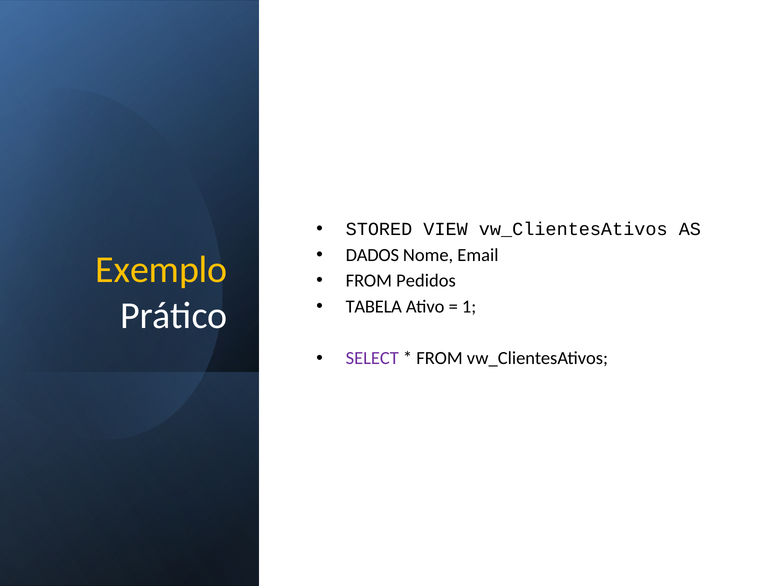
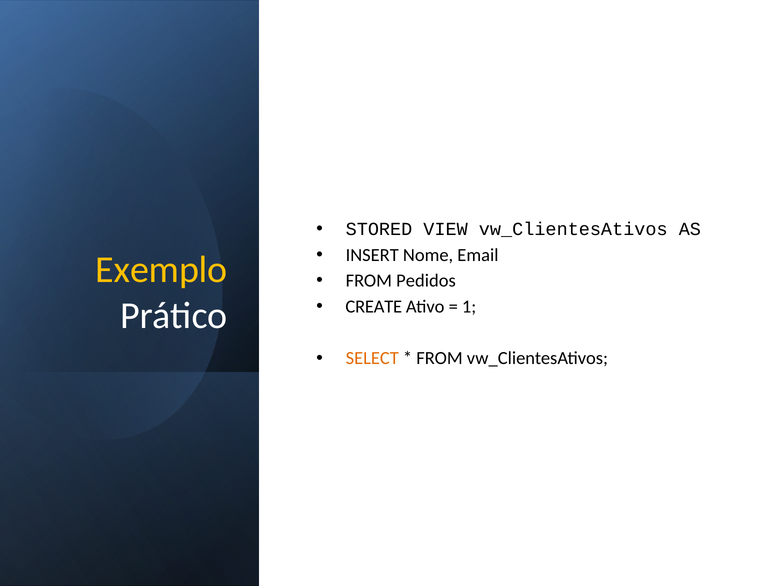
DADOS: DADOS -> INSERT
TABELA: TABELA -> CREATE
SELECT colour: purple -> orange
